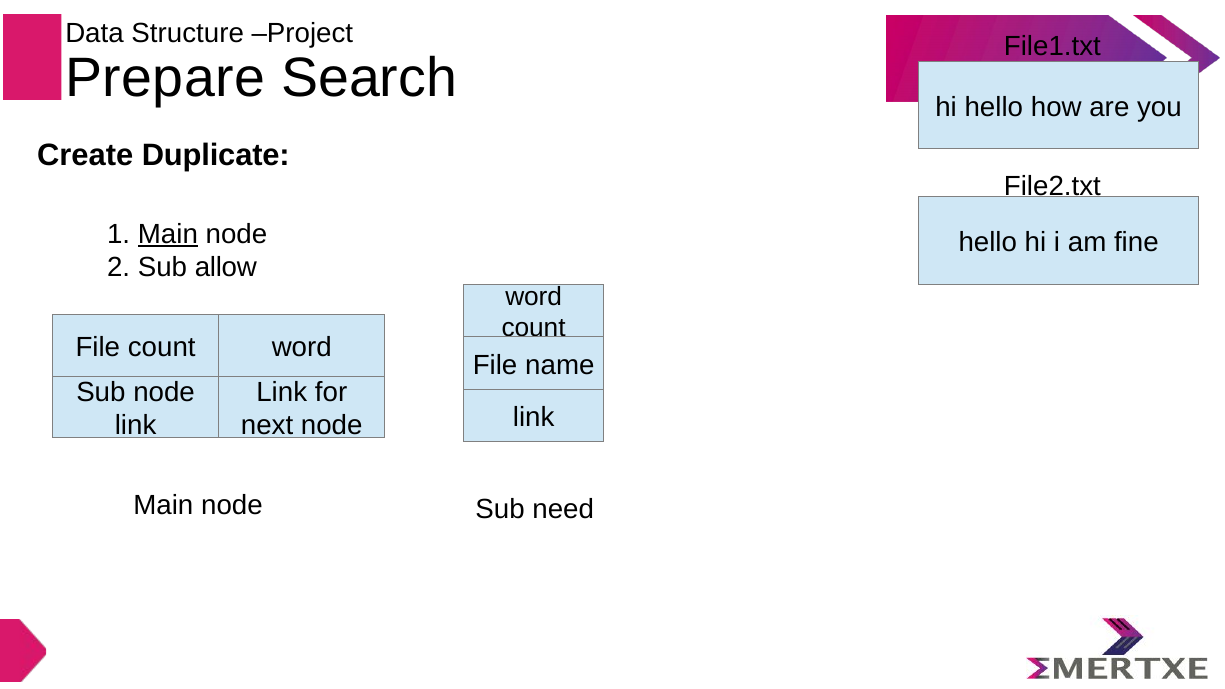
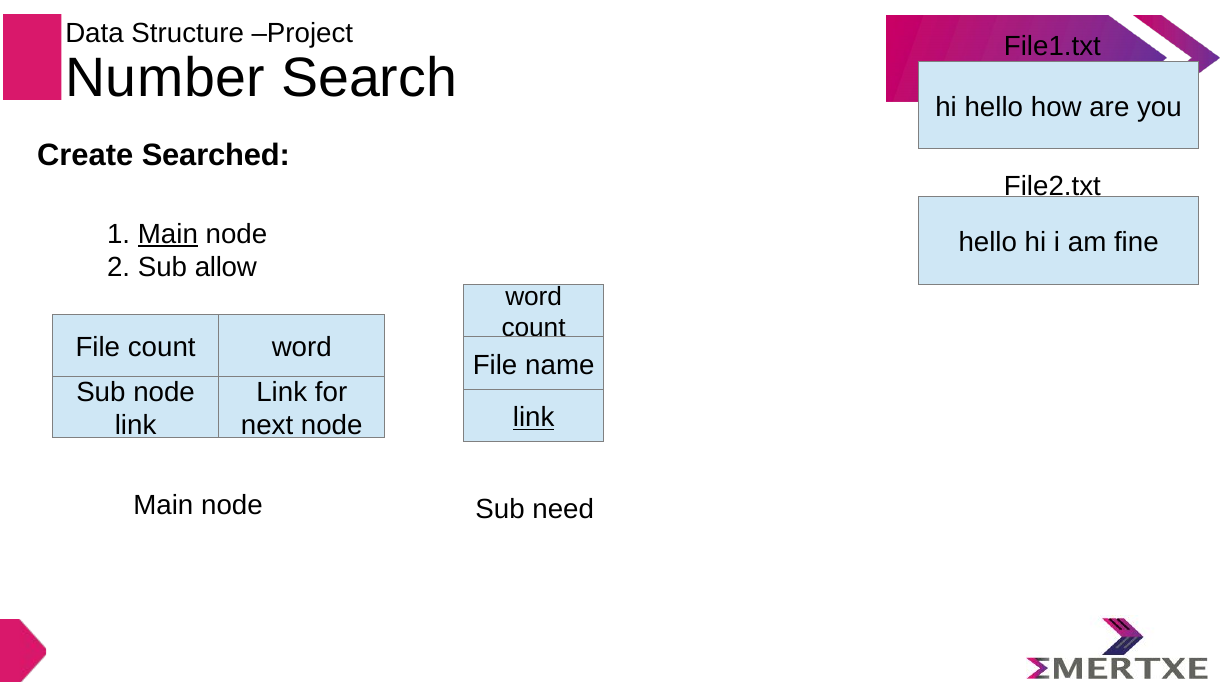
Prepare: Prepare -> Number
Duplicate: Duplicate -> Searched
link at (534, 418) underline: none -> present
